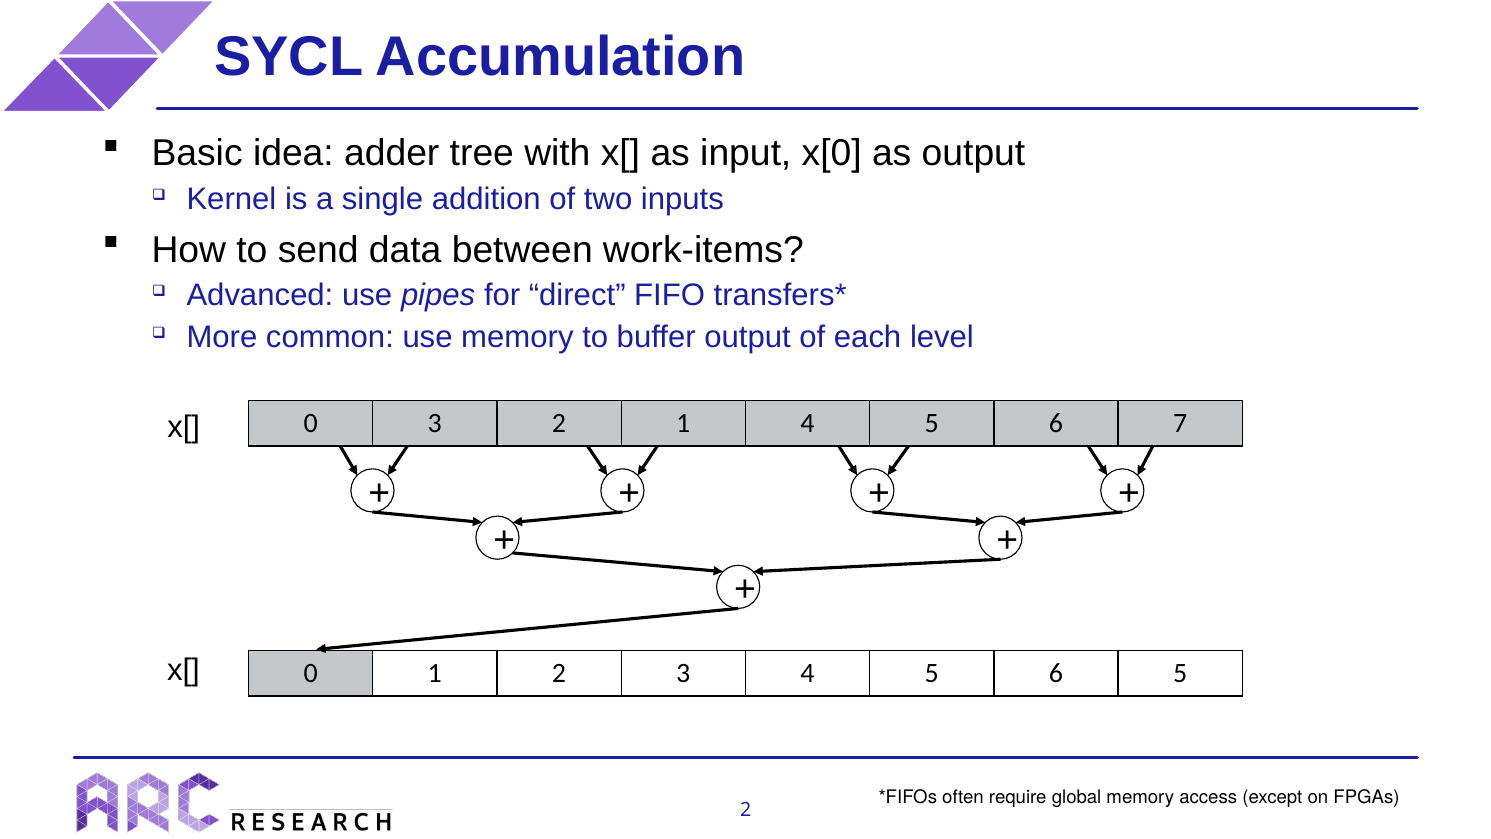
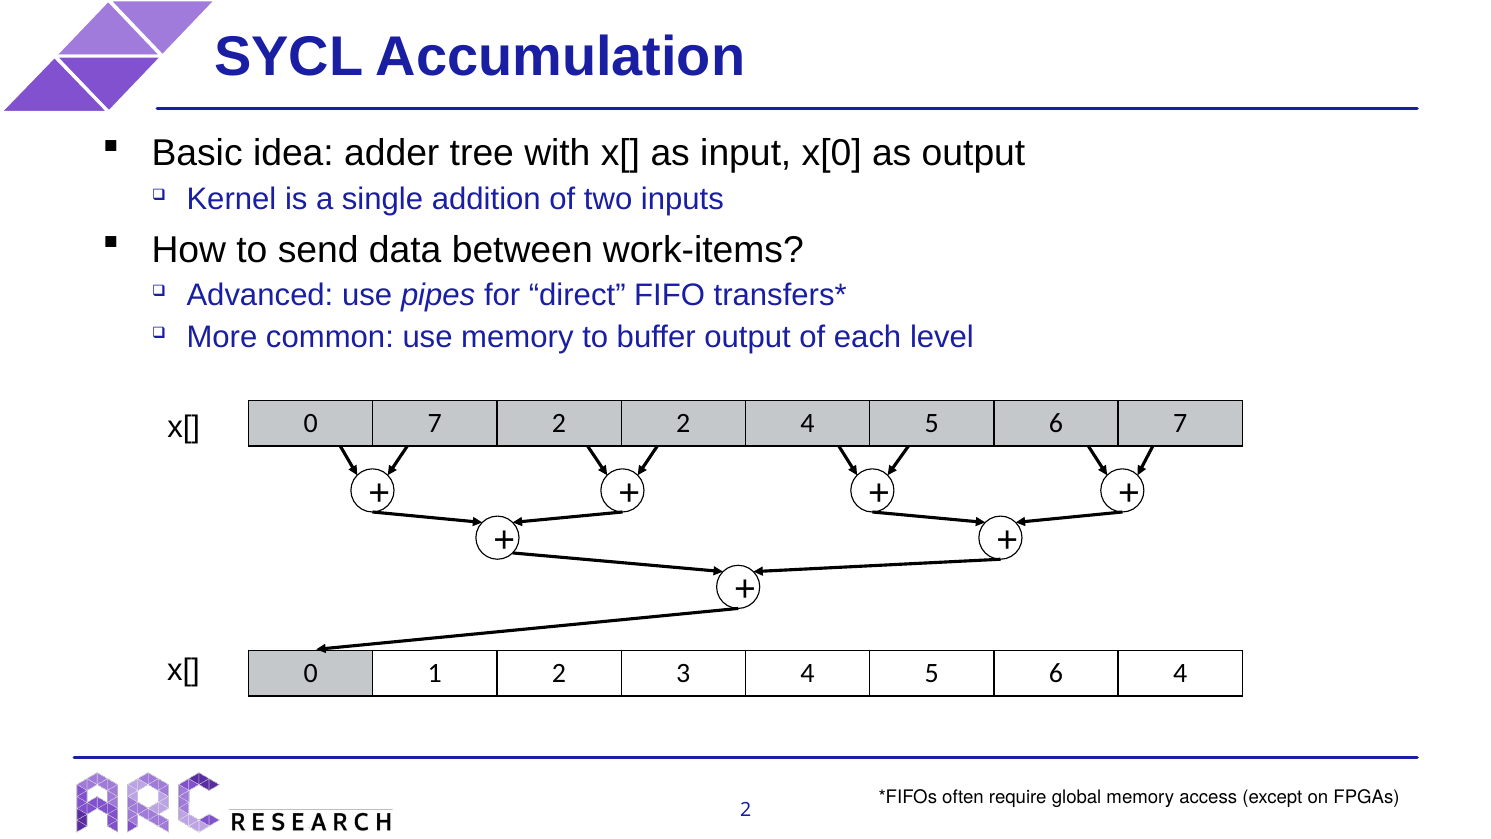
0 3: 3 -> 7
2 1: 1 -> 2
6 5: 5 -> 4
